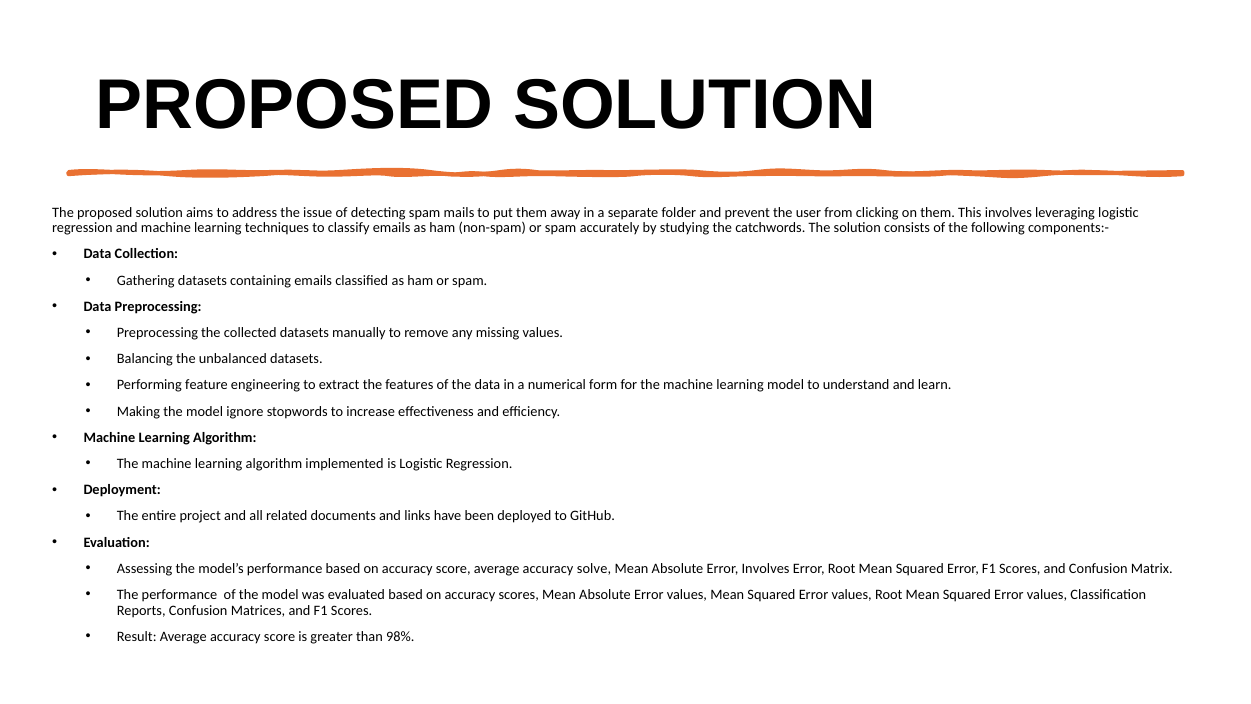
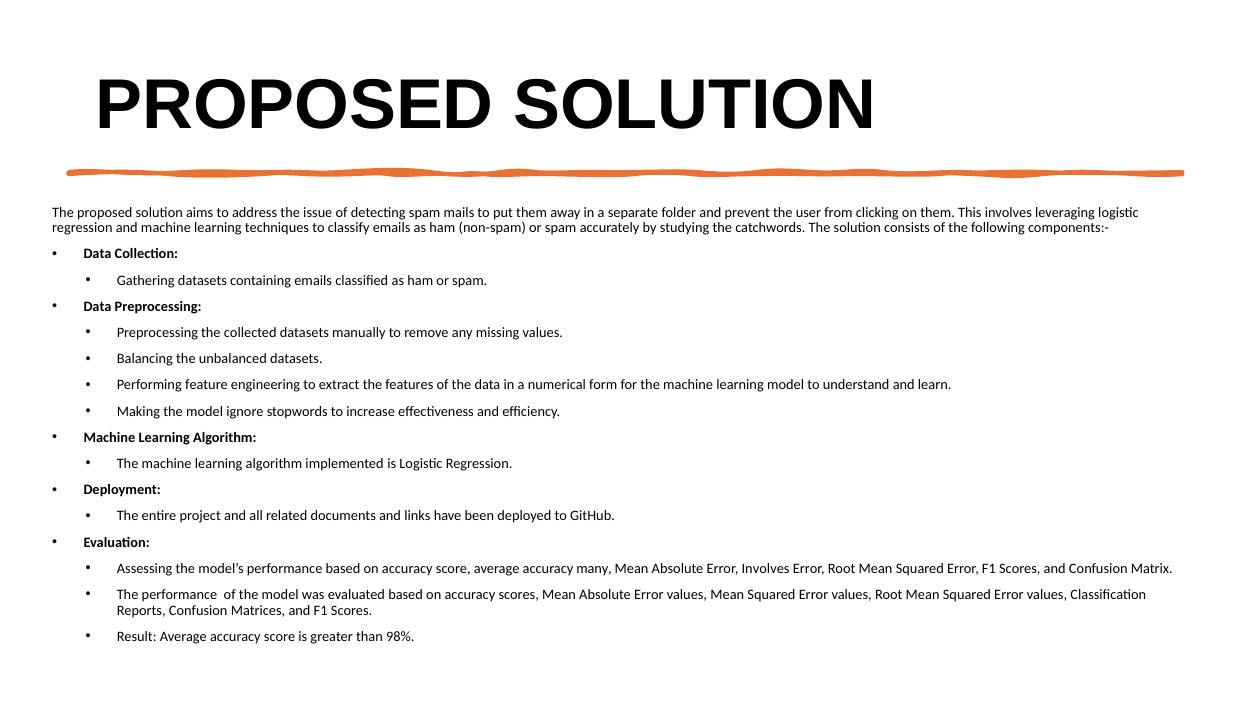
solve: solve -> many
